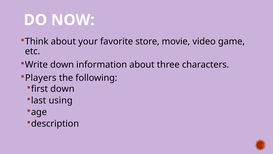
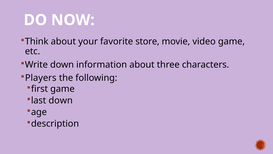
first down: down -> game
last using: using -> down
